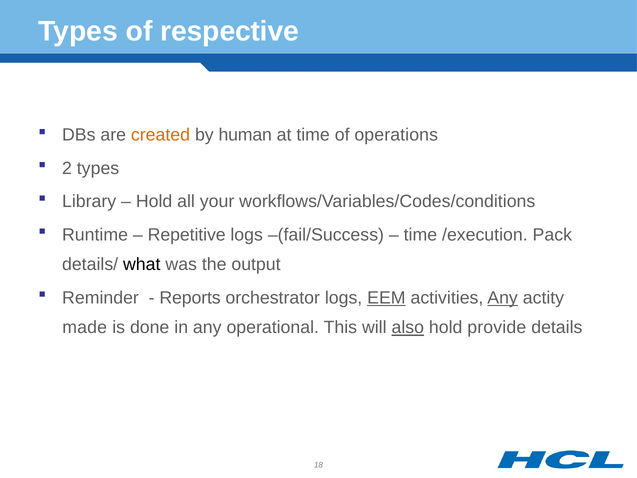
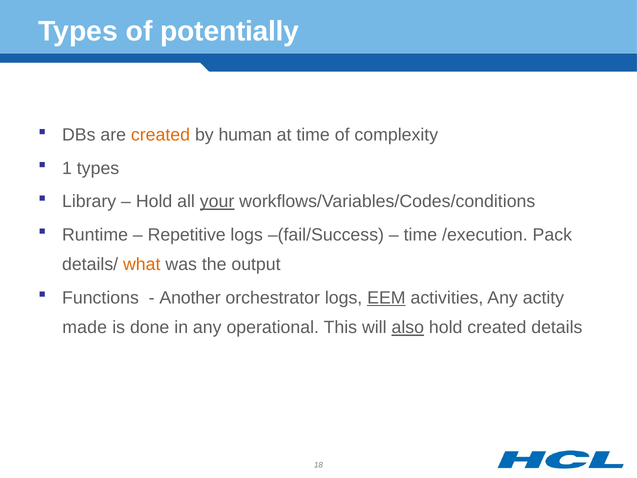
respective: respective -> potentially
operations: operations -> complexity
2: 2 -> 1
your underline: none -> present
what colour: black -> orange
Reminder: Reminder -> Functions
Reports: Reports -> Another
Any at (503, 298) underline: present -> none
hold provide: provide -> created
